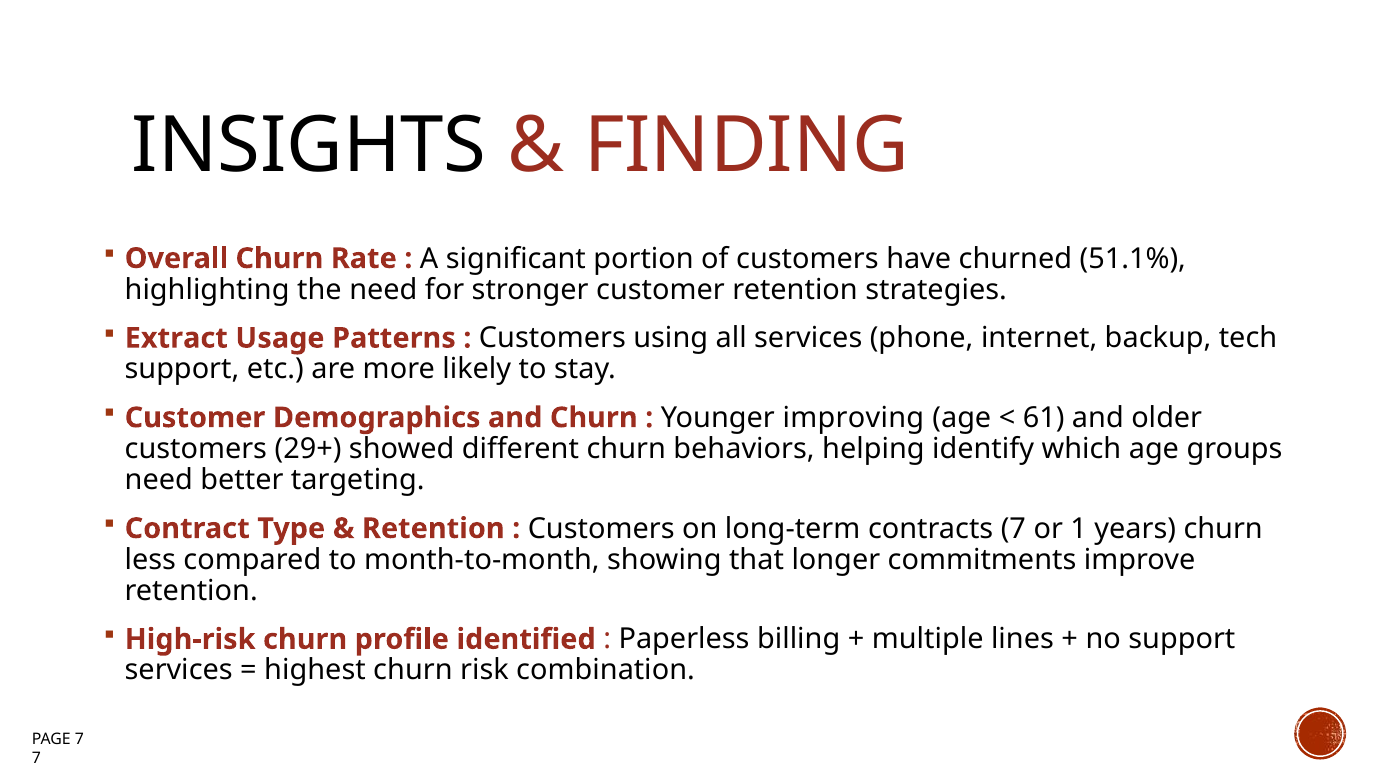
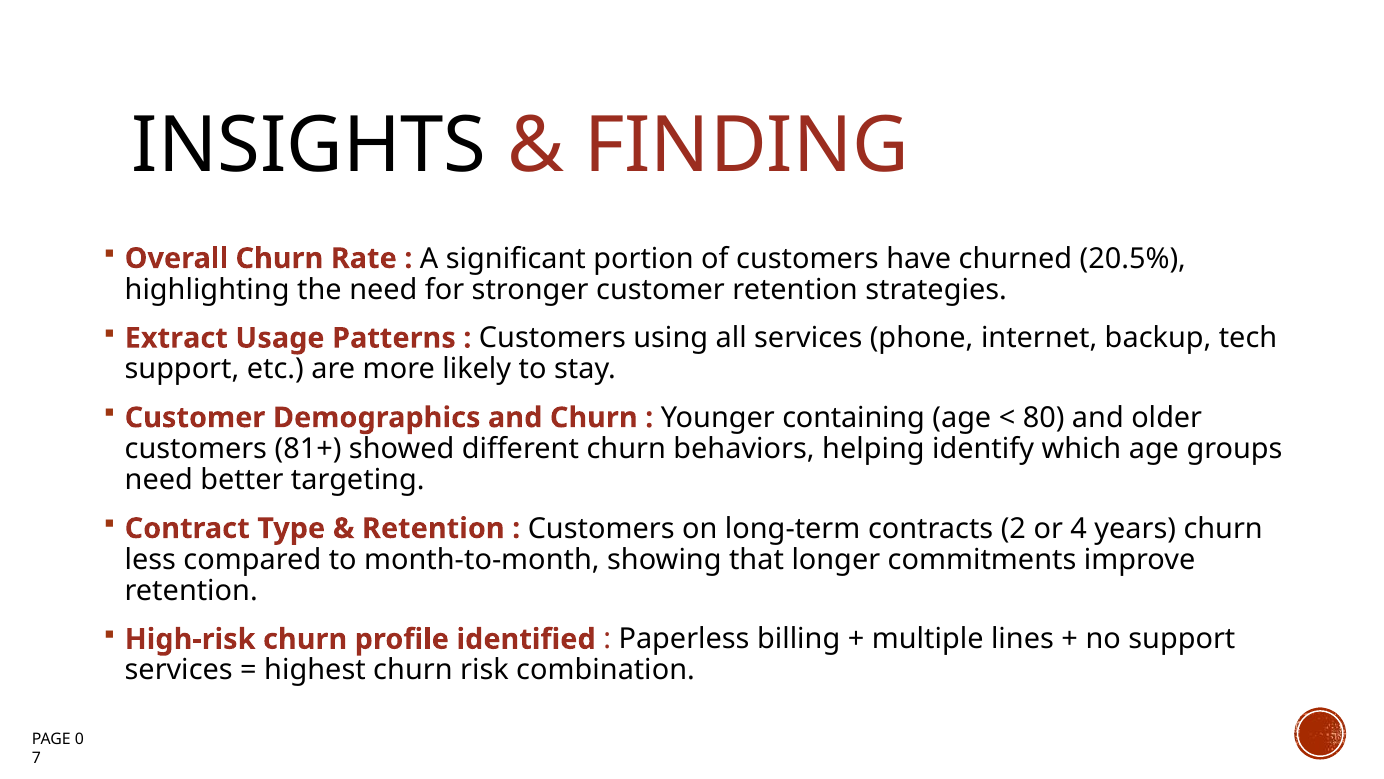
51.1%: 51.1% -> 20.5%
improving: improving -> containing
61: 61 -> 80
29+: 29+ -> 81+
contracts 7: 7 -> 2
1: 1 -> 4
PAGE 7: 7 -> 0
